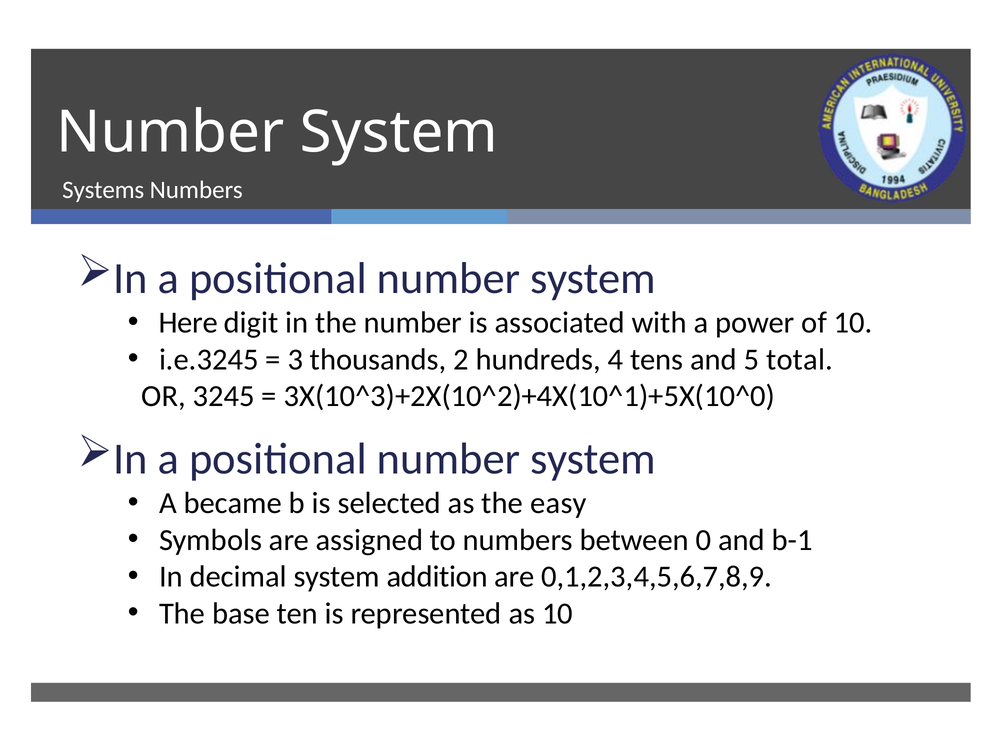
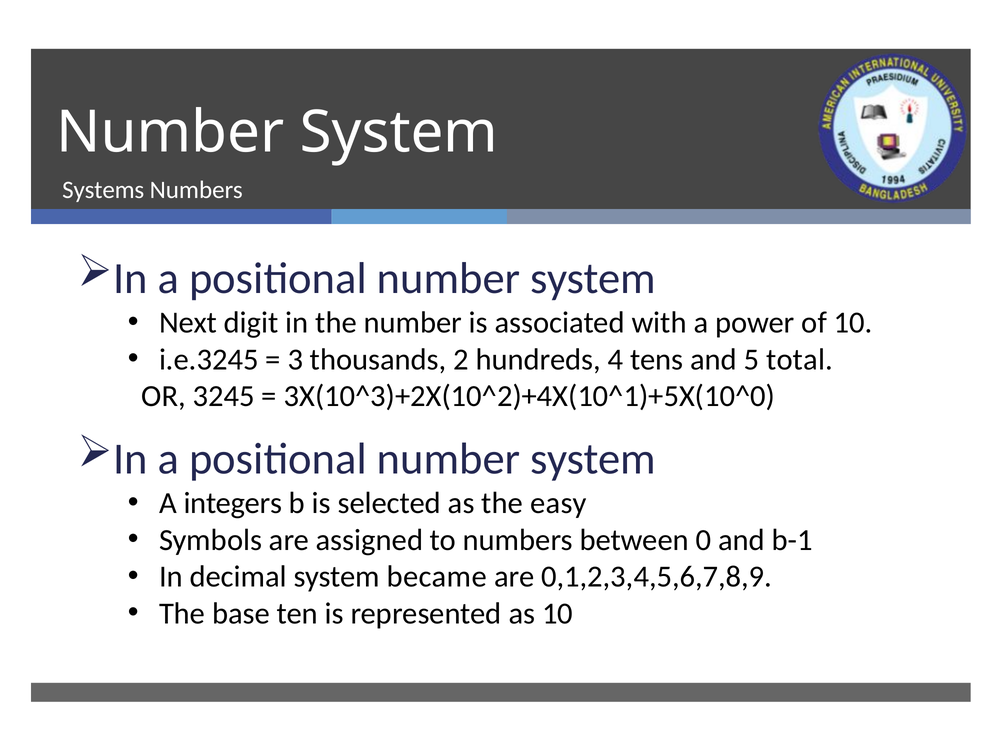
Here: Here -> Next
became: became -> integers
addition: addition -> became
